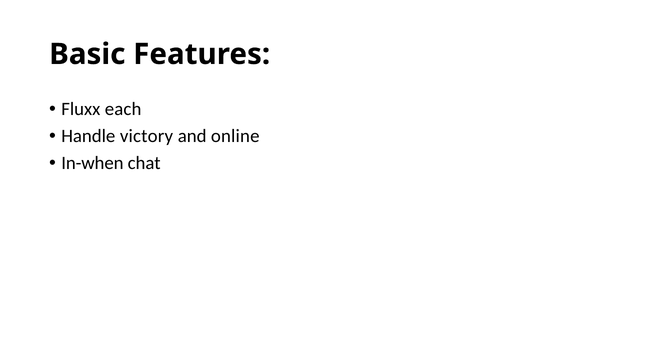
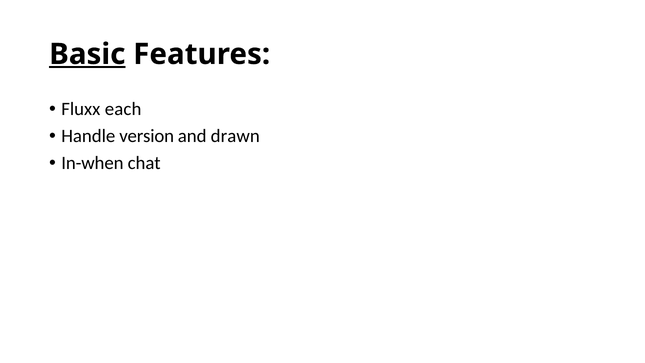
Basic underline: none -> present
victory: victory -> version
online: online -> drawn
